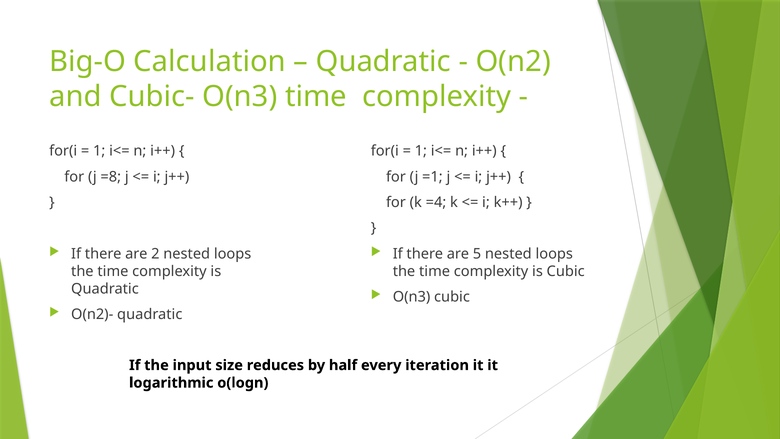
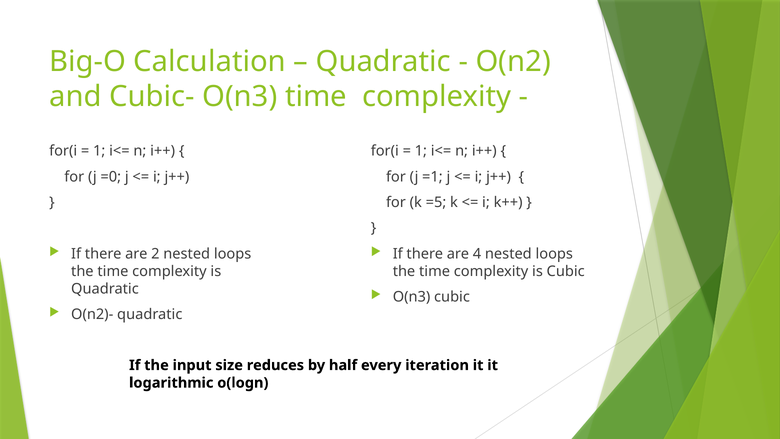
=8: =8 -> =0
=4: =4 -> =5
5: 5 -> 4
